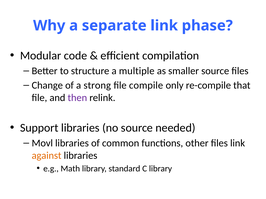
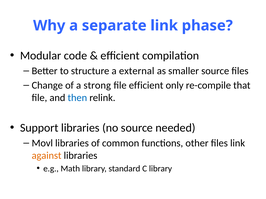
multiple: multiple -> external
file compile: compile -> efficient
then colour: purple -> blue
